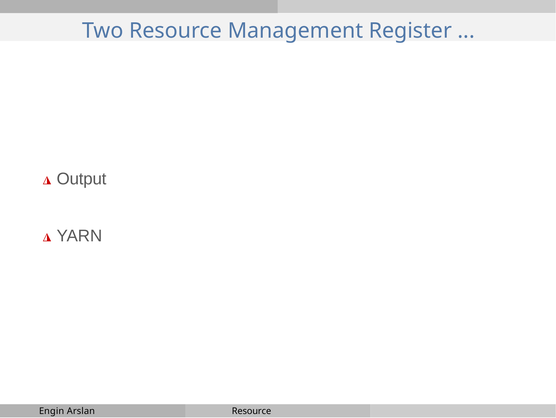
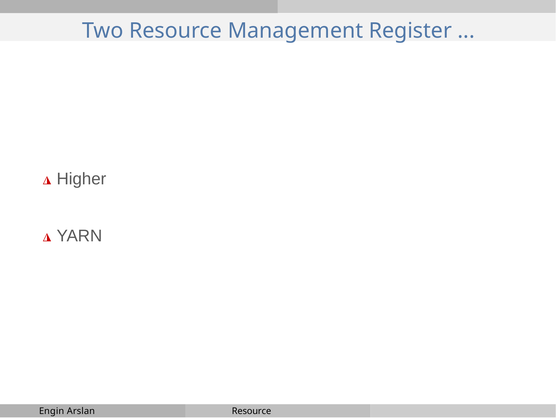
Output: Output -> Higher
